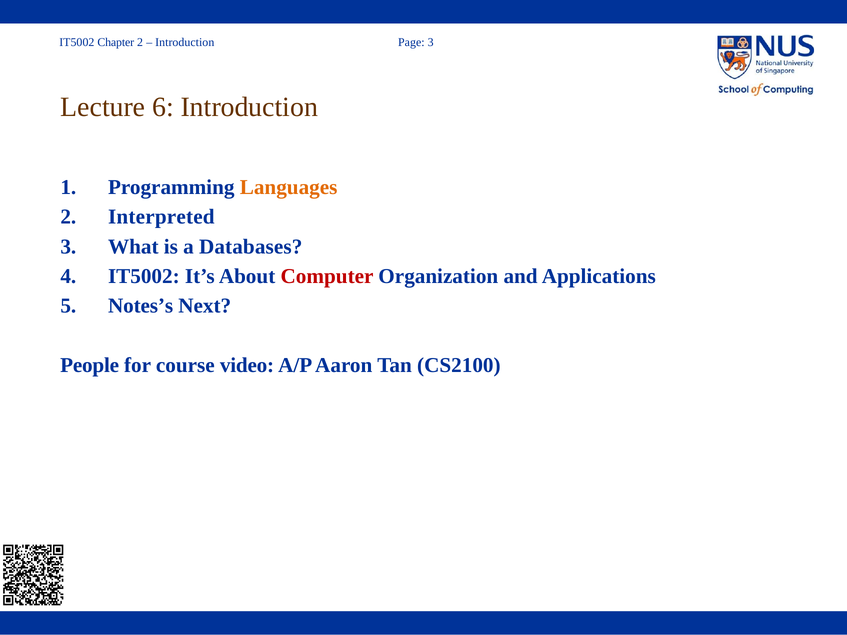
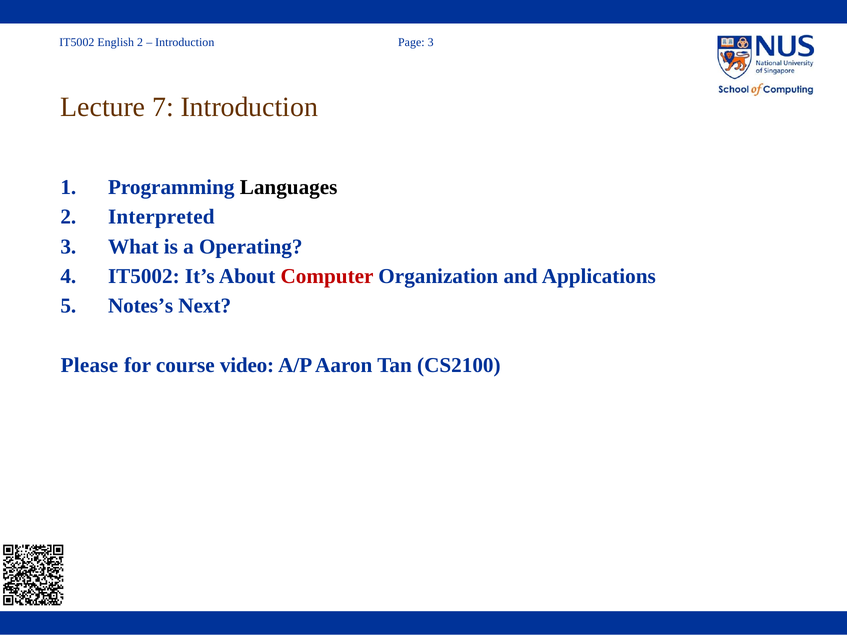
Chapter: Chapter -> English
6: 6 -> 7
Languages colour: orange -> black
Databases: Databases -> Operating
People: People -> Please
